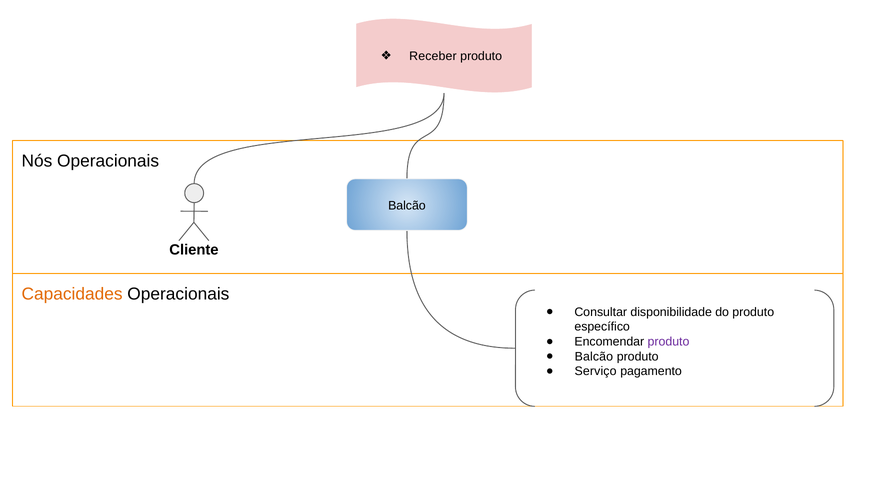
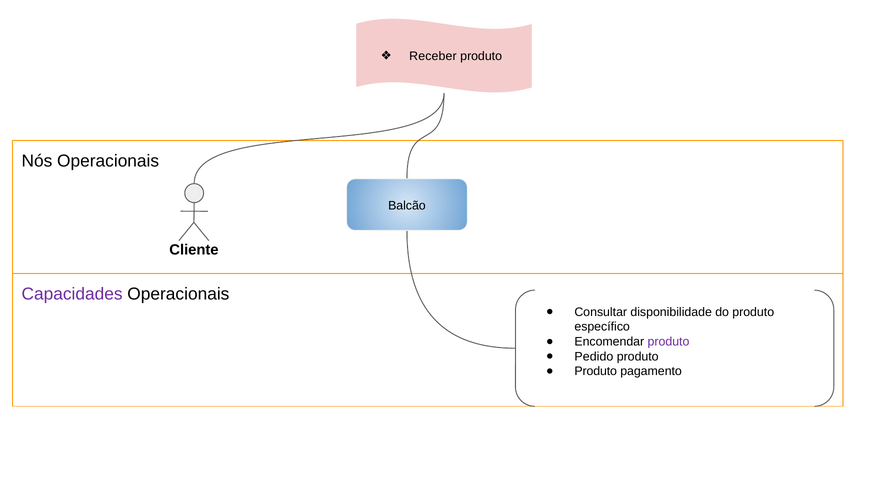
Capacidades colour: orange -> purple
Balcão at (594, 357): Balcão -> Pedido
Serviço at (596, 371): Serviço -> Produto
